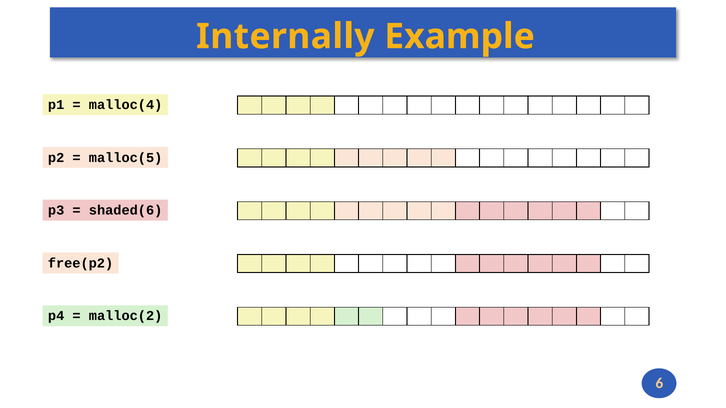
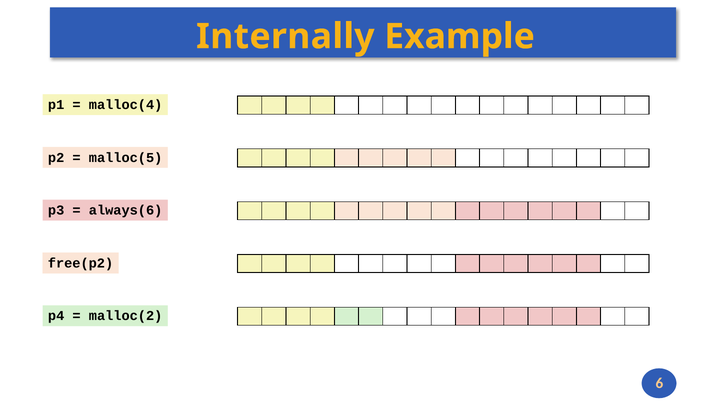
shaded(6: shaded(6 -> always(6
